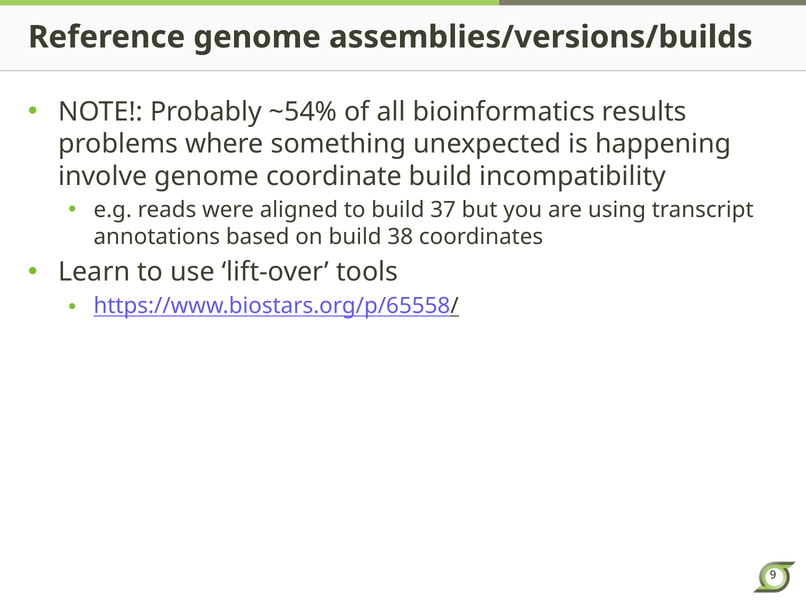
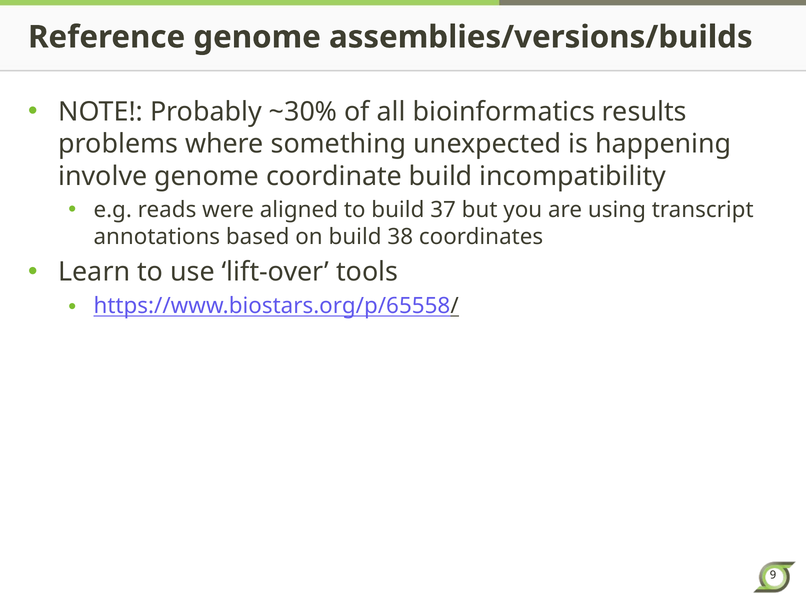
~54%: ~54% -> ~30%
